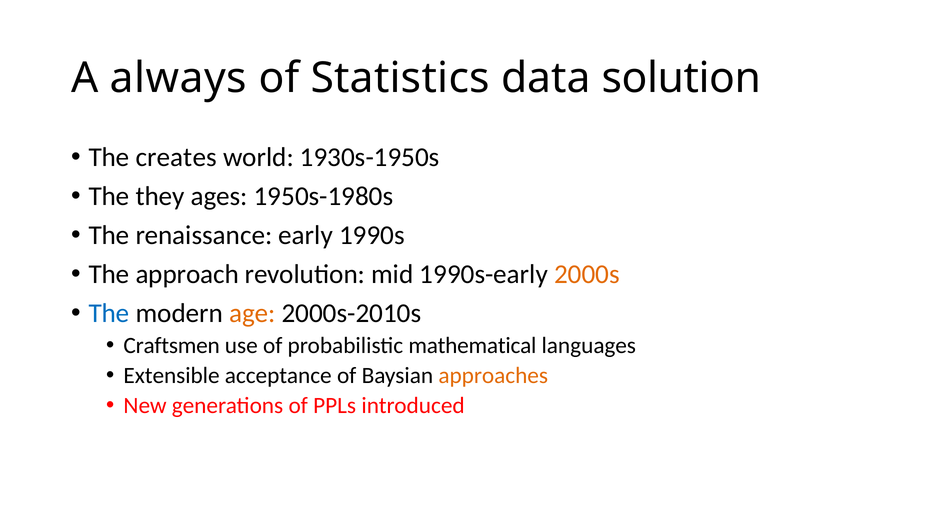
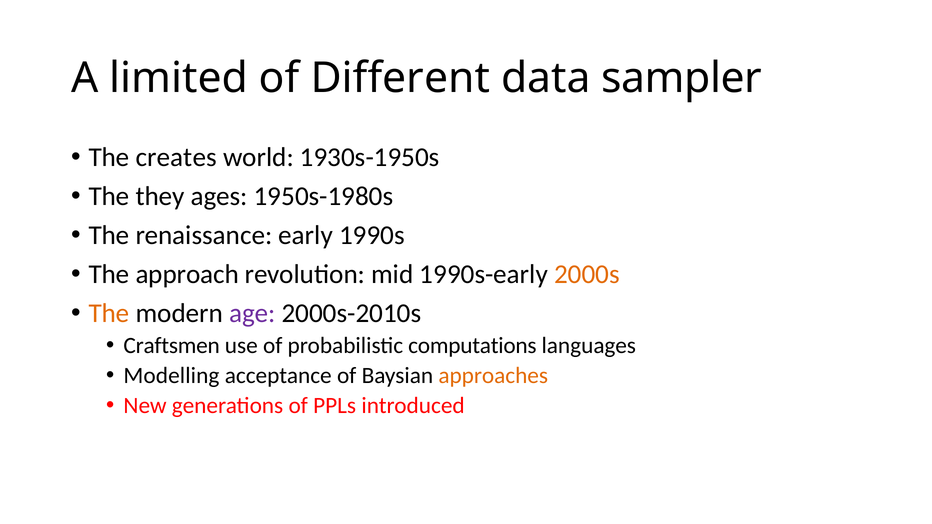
always: always -> limited
Statistics: Statistics -> Different
solution: solution -> sampler
The at (109, 314) colour: blue -> orange
age colour: orange -> purple
mathematical: mathematical -> computations
Extensible: Extensible -> Modelling
